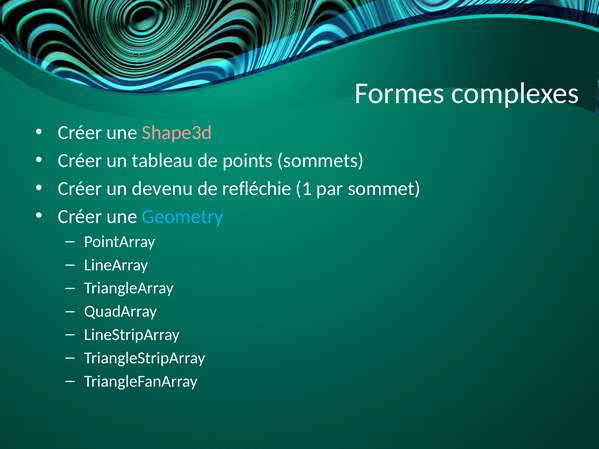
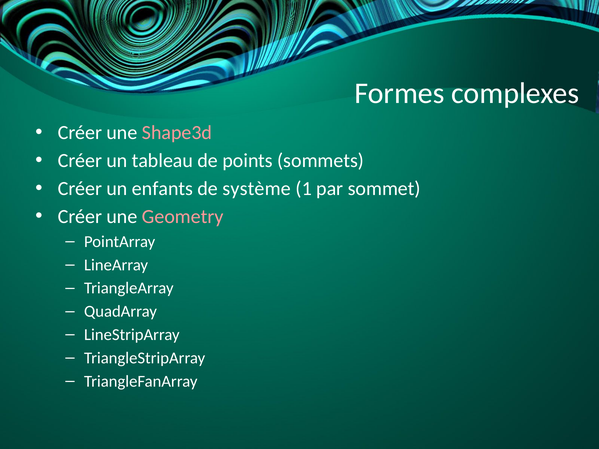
devenu: devenu -> enfants
refléchie: refléchie -> système
Geometry colour: light blue -> pink
